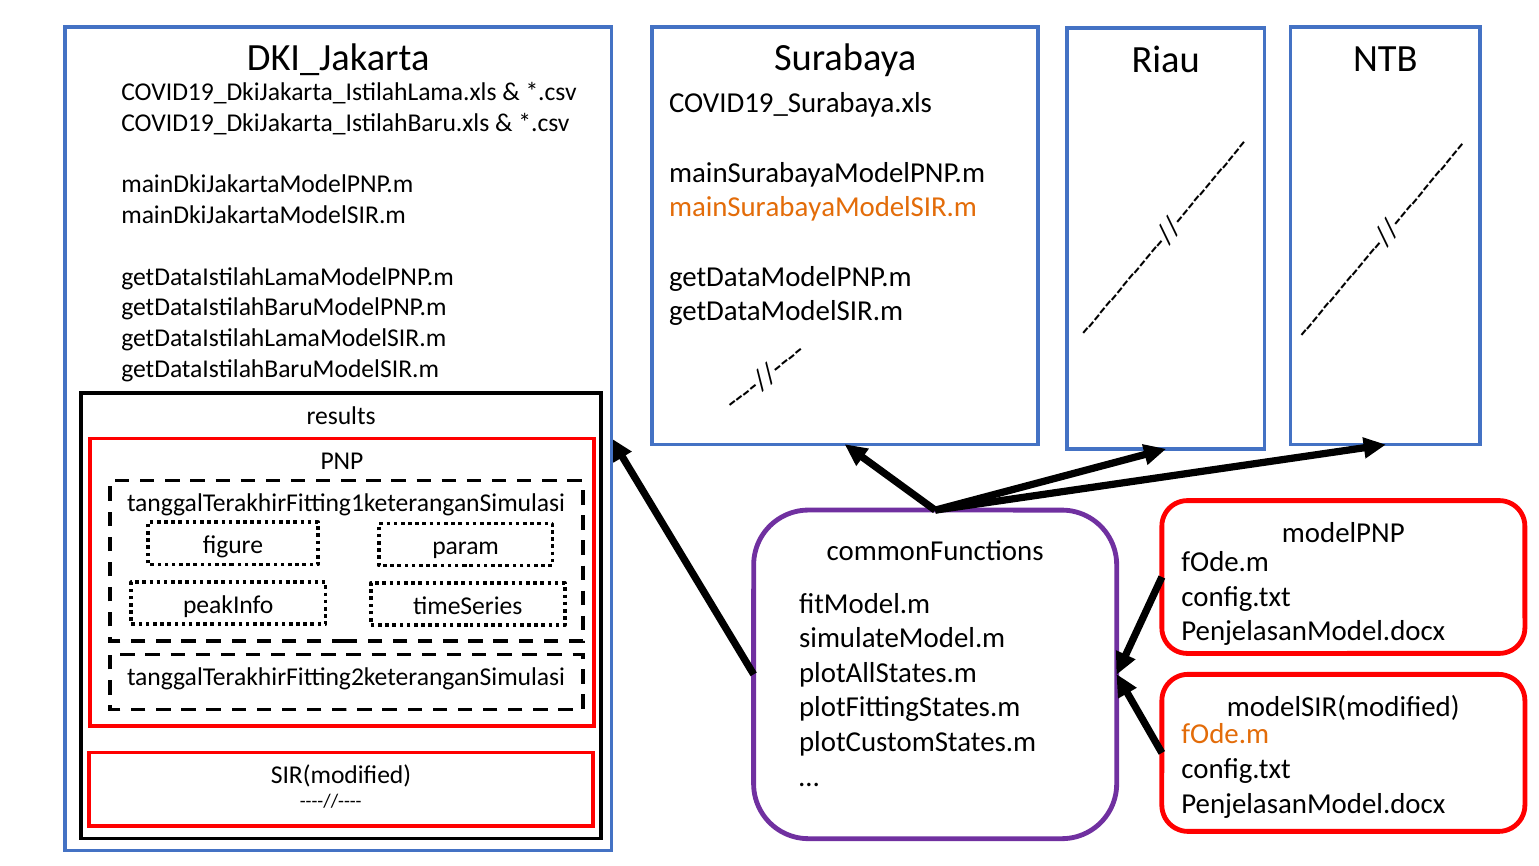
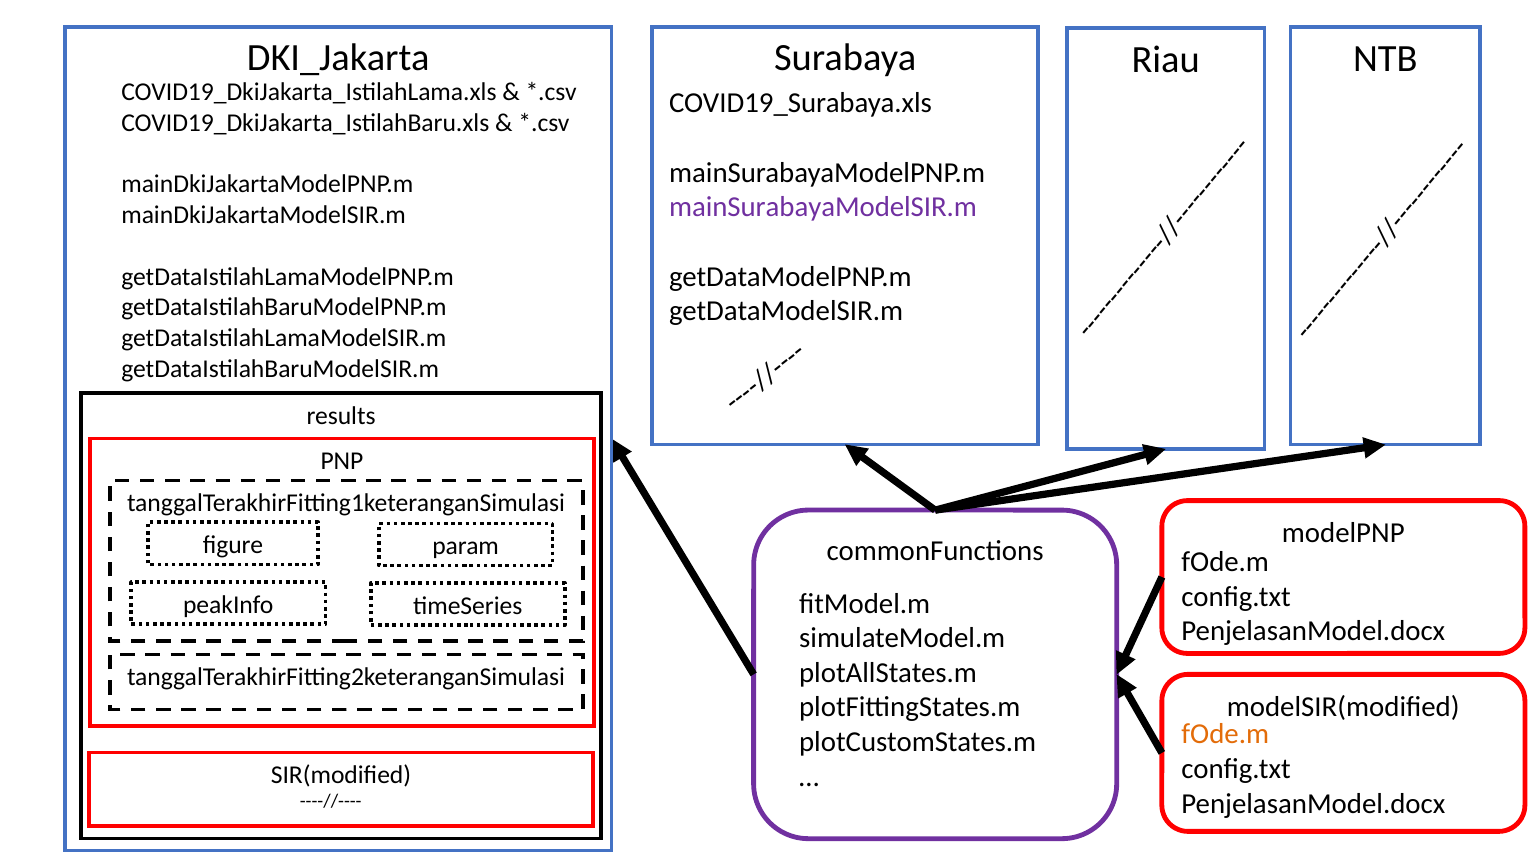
mainSurabayaModelSIR.m colour: orange -> purple
